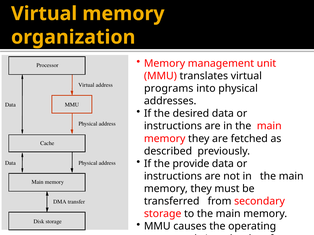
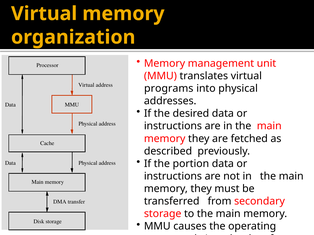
provide: provide -> portion
